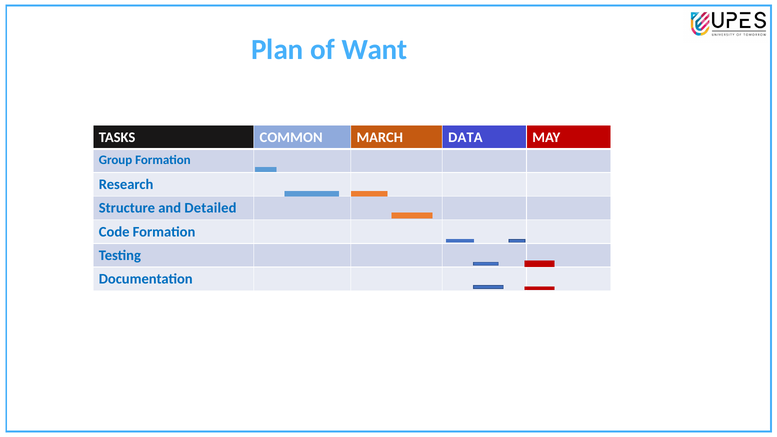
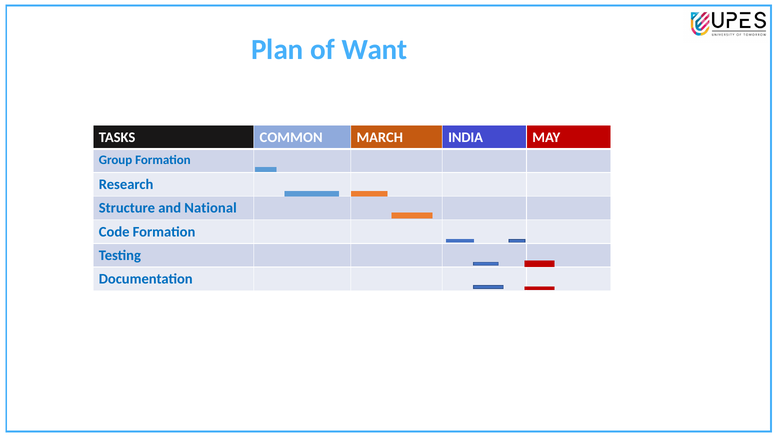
DATA: DATA -> INDIA
Detailed: Detailed -> National
